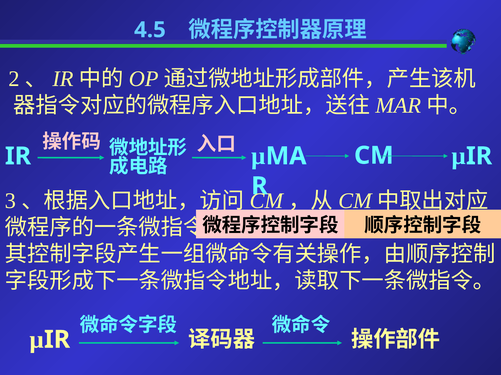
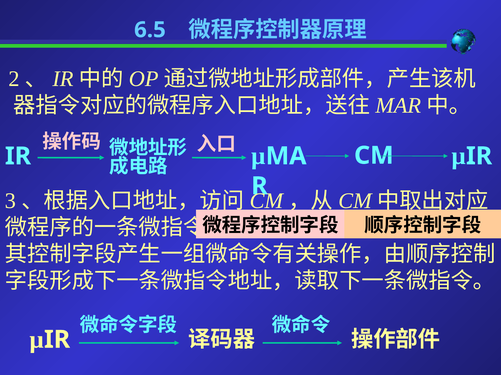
4.5: 4.5 -> 6.5
